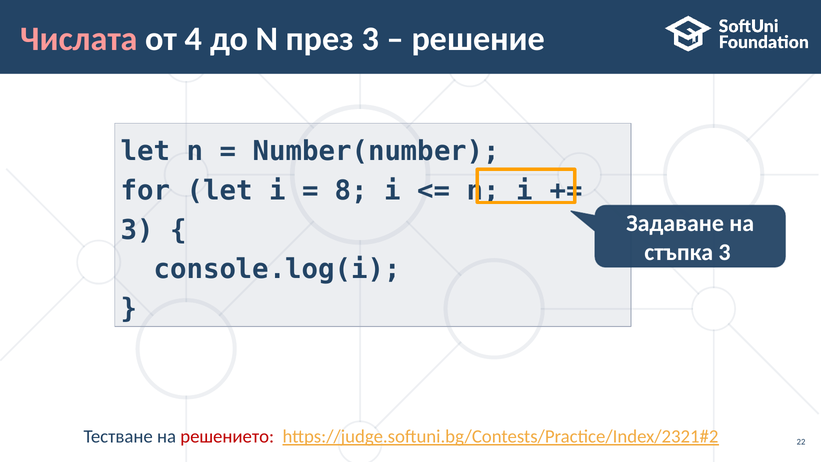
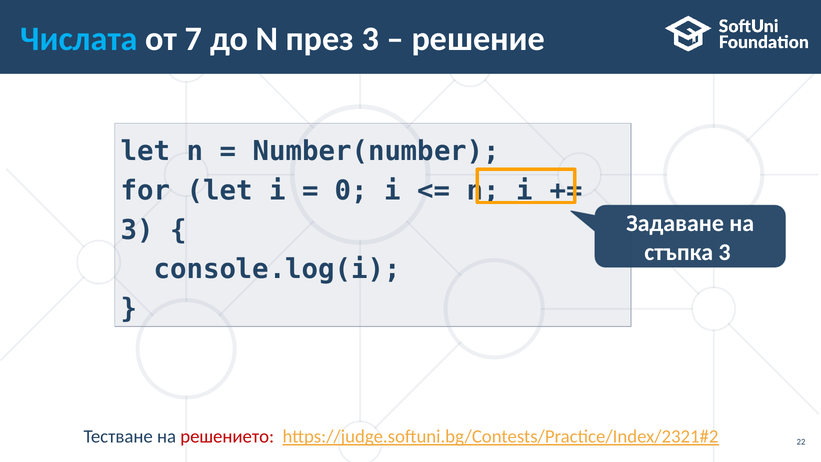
Числата colour: pink -> light blue
4: 4 -> 7
8: 8 -> 0
